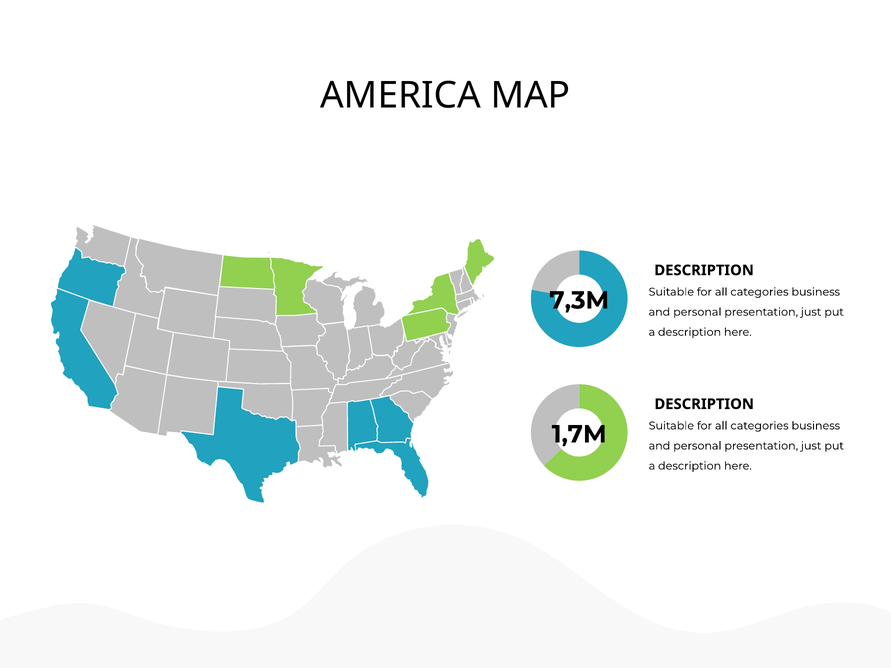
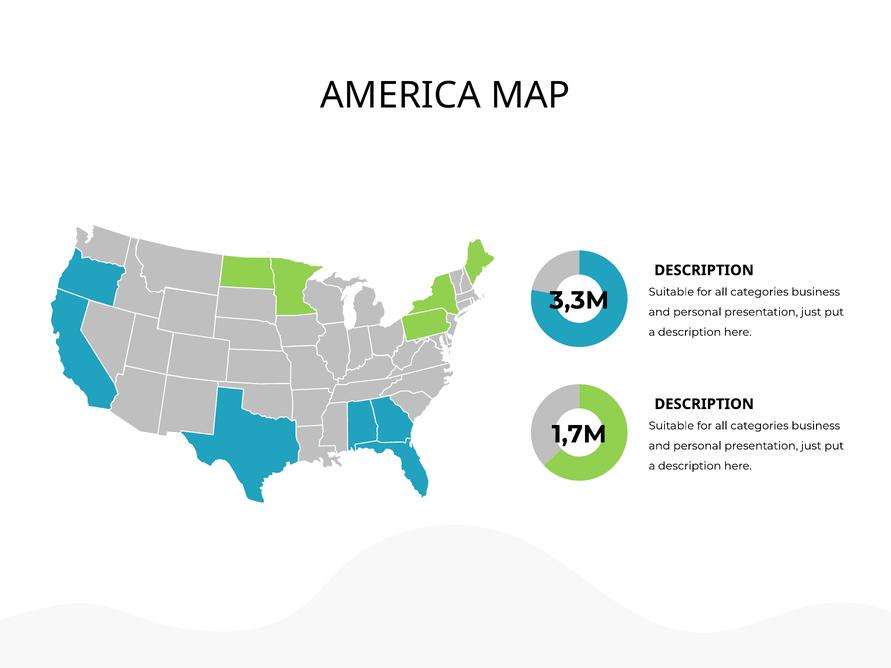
7,3M: 7,3M -> 3,3M
